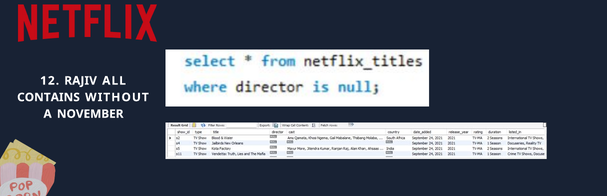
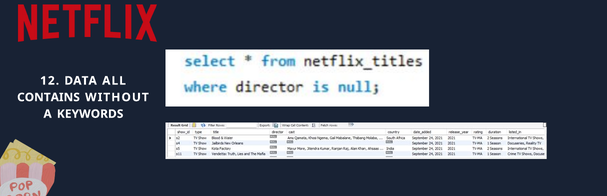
RAJIV: RAJIV -> DATA
NOVEMBER: NOVEMBER -> KEYWORDS
